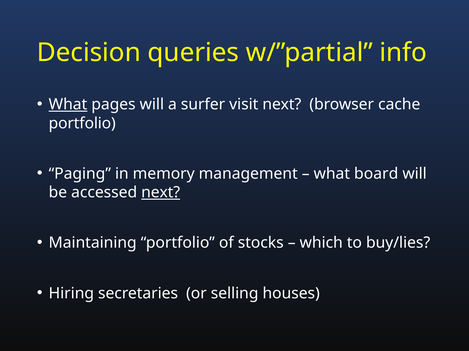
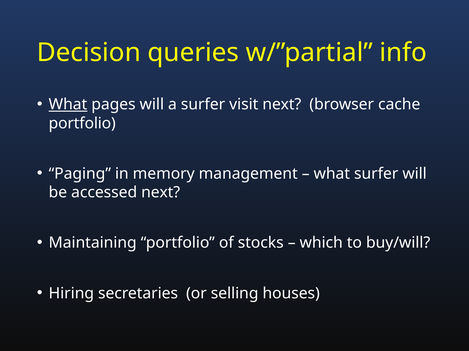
what board: board -> surfer
next at (161, 193) underline: present -> none
buy/lies: buy/lies -> buy/will
